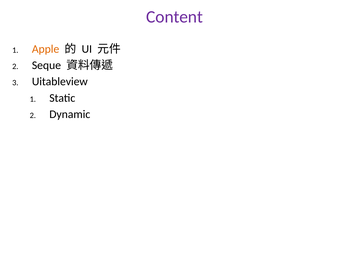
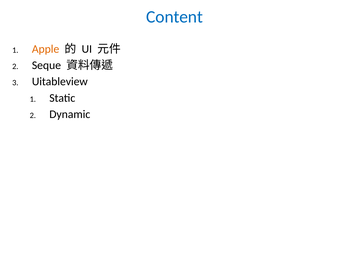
Content colour: purple -> blue
